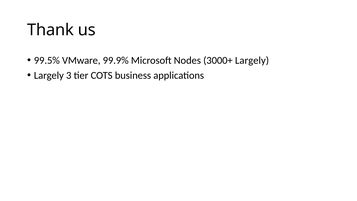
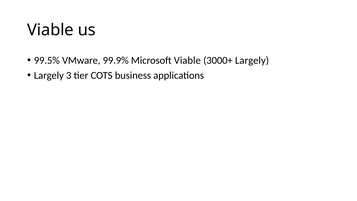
Thank at (51, 30): Thank -> Viable
Microsoft Nodes: Nodes -> Viable
